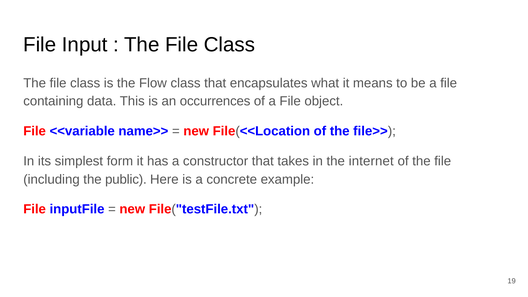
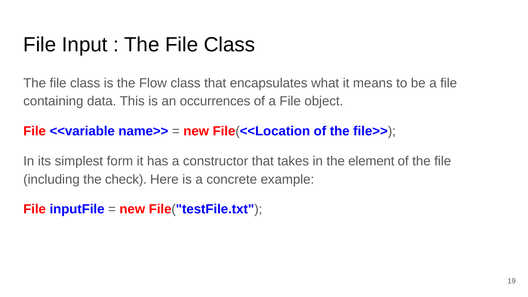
internet: internet -> element
public: public -> check
